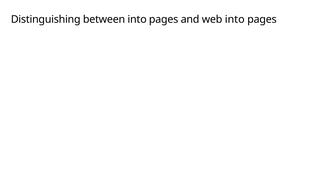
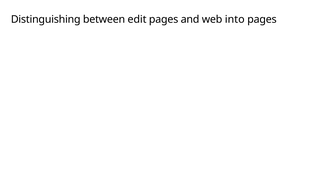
between into: into -> edit
